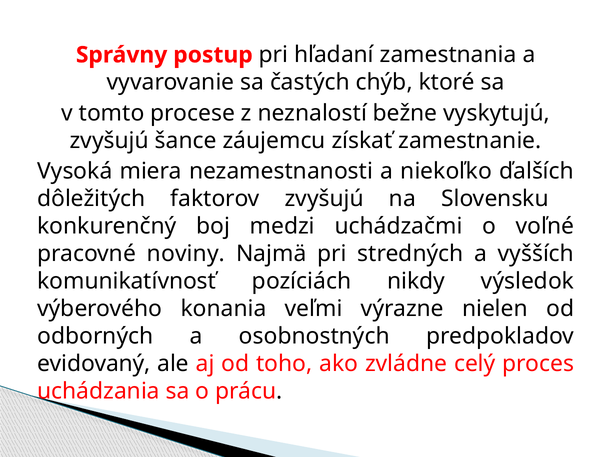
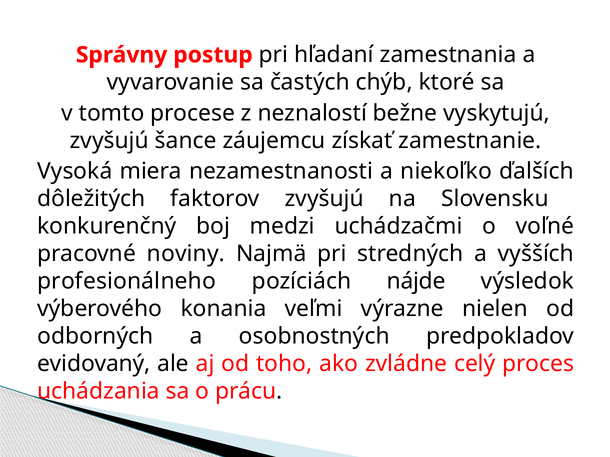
komunikatívnosť: komunikatívnosť -> profesionálneho
nikdy: nikdy -> nájde
